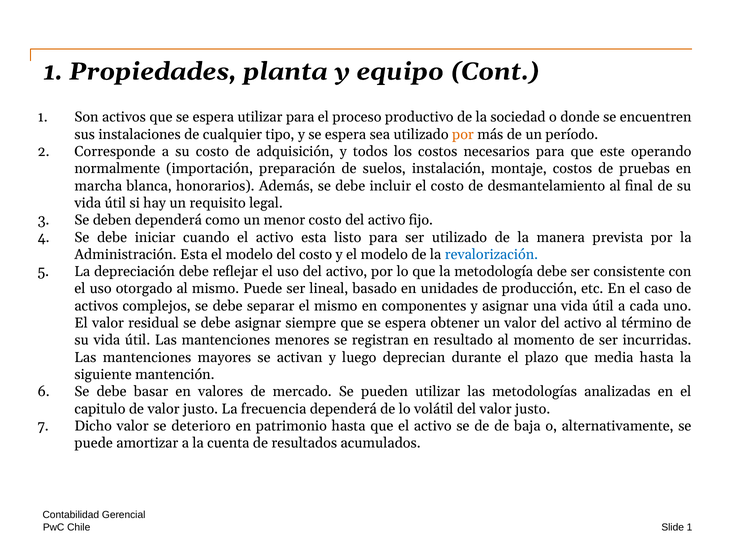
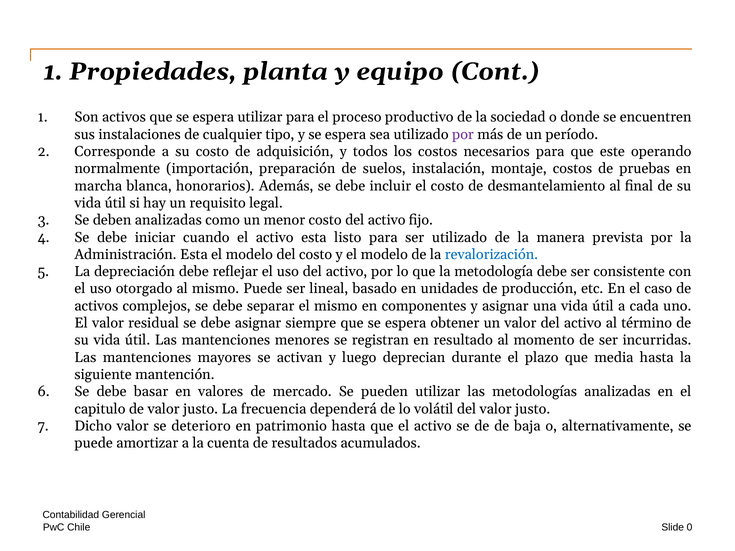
por at (463, 134) colour: orange -> purple
deben dependerá: dependerá -> analizadas
Slide 1: 1 -> 0
